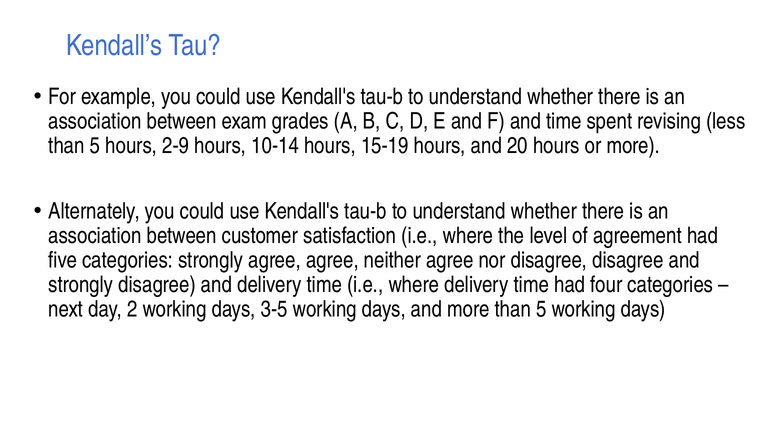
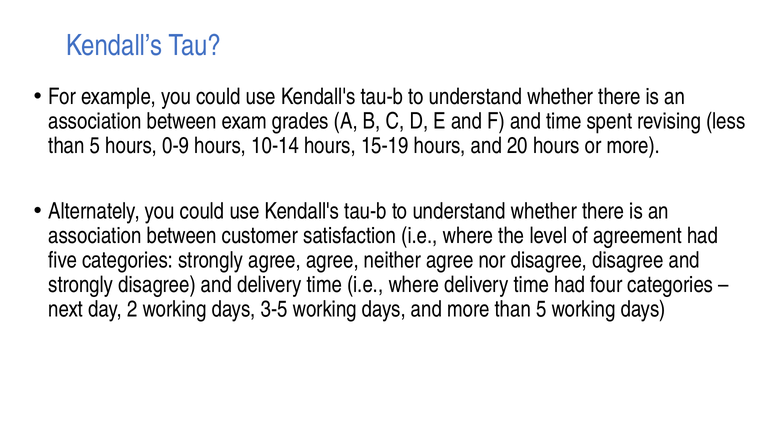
2-9: 2-9 -> 0-9
